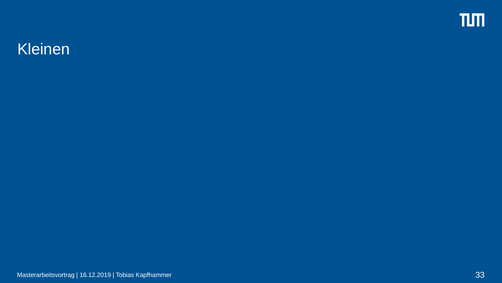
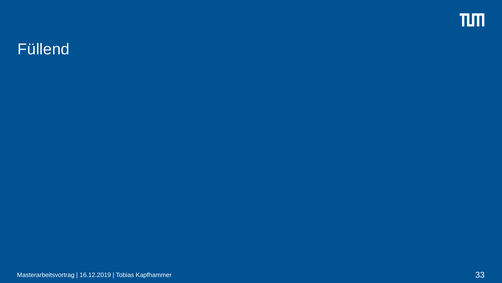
Kleinen: Kleinen -> Füllend
